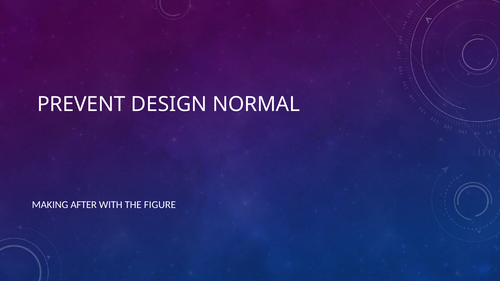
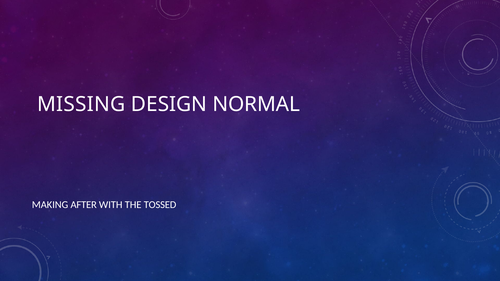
PREVENT: PREVENT -> MISSING
FIGURE: FIGURE -> TOSSED
